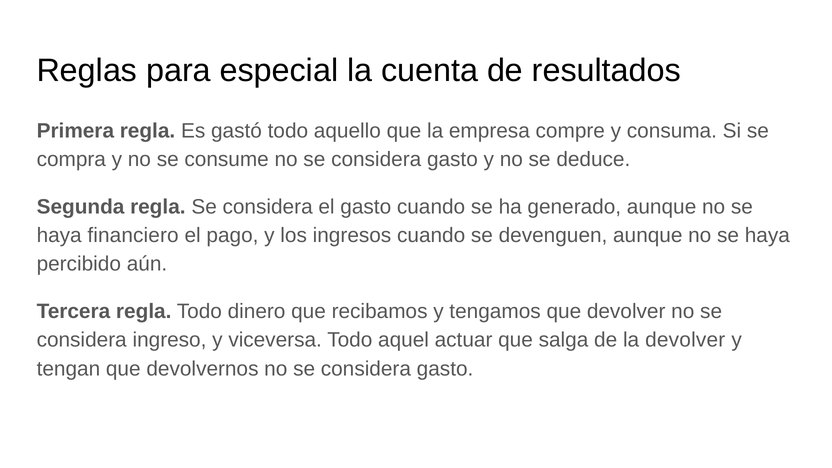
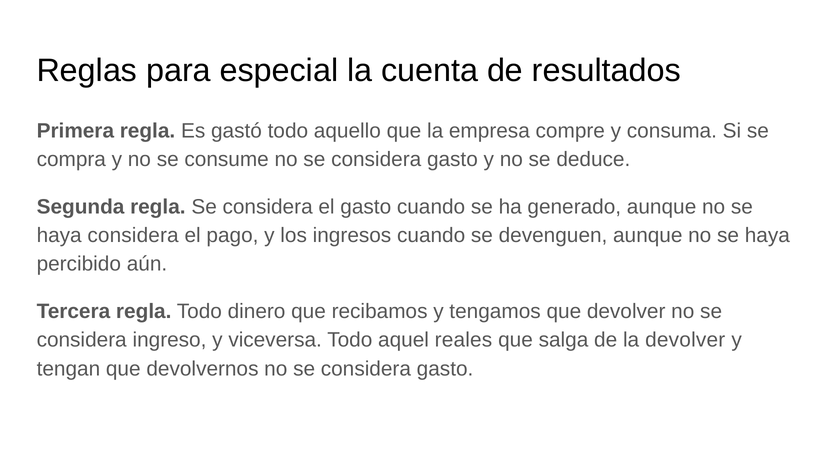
haya financiero: financiero -> considera
actuar: actuar -> reales
